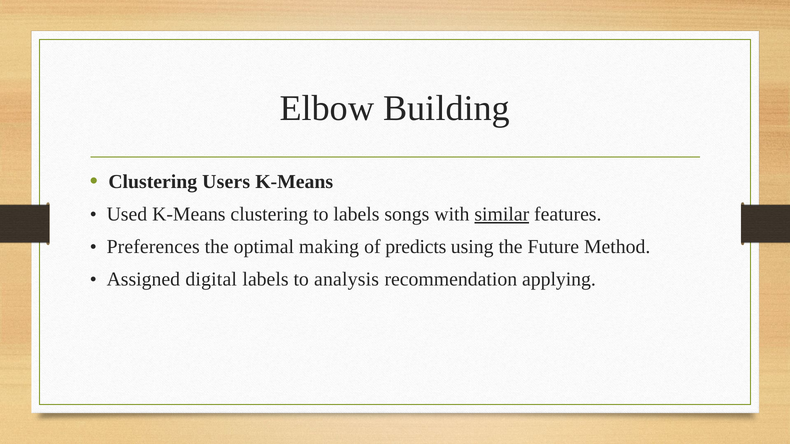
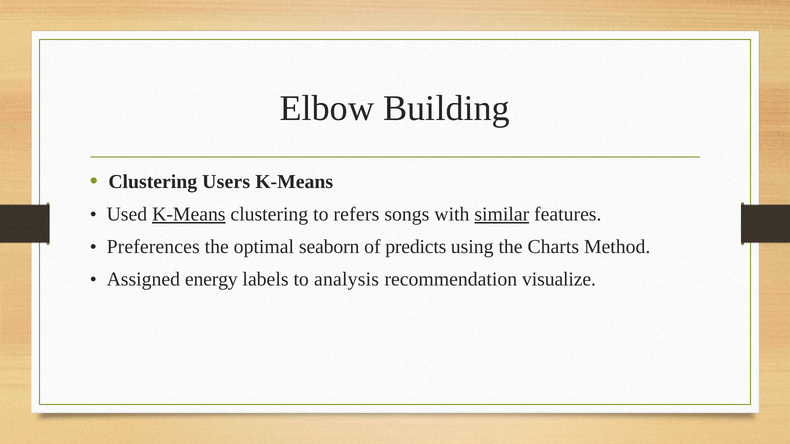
K-Means at (189, 214) underline: none -> present
to labels: labels -> refers
making: making -> seaborn
Future: Future -> Charts
digital: digital -> energy
applying: applying -> visualize
